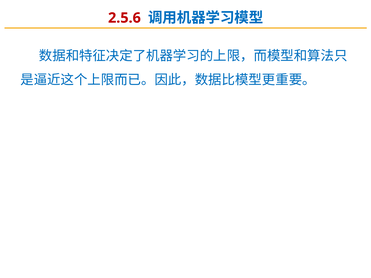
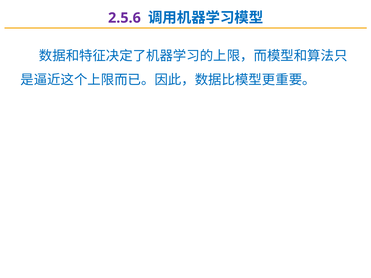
2.5.6 colour: red -> purple
